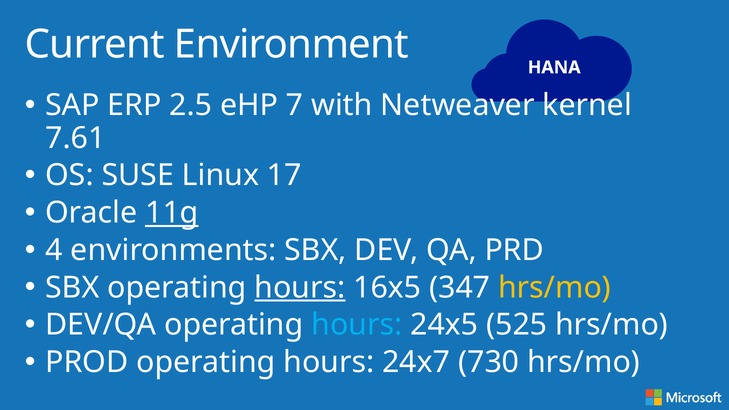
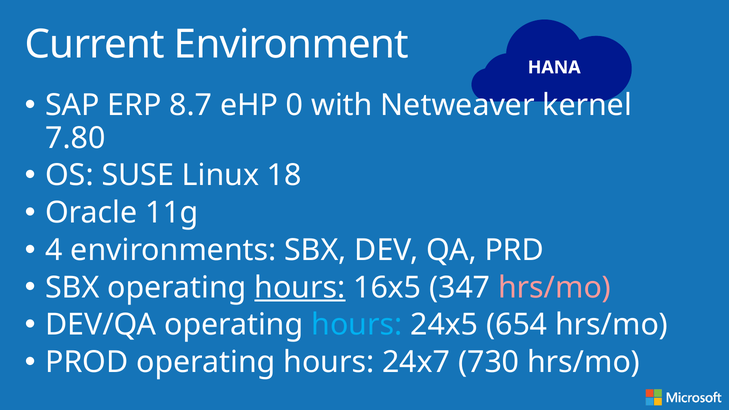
2.5: 2.5 -> 8.7
7: 7 -> 0
7.61: 7.61 -> 7.80
17: 17 -> 18
11g underline: present -> none
hrs/mo at (555, 288) colour: yellow -> pink
525: 525 -> 654
